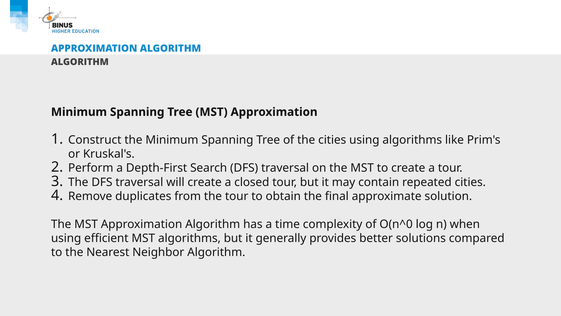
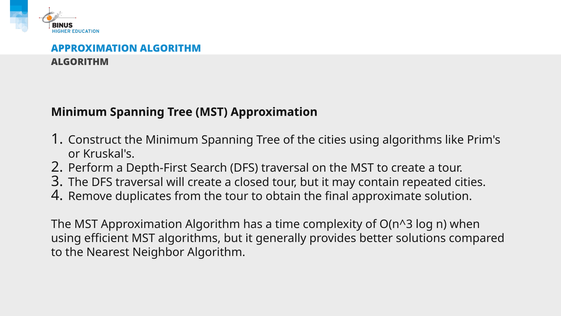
O(n^0: O(n^0 -> O(n^3
